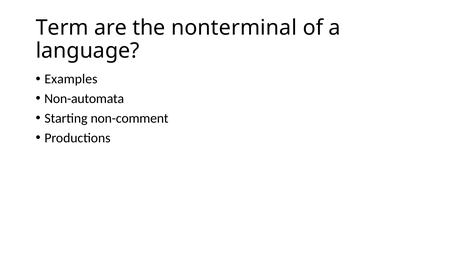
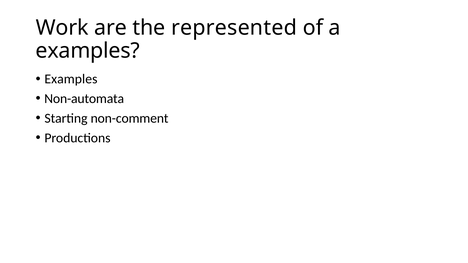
Term: Term -> Work
nonterminal: nonterminal -> represented
language at (88, 51): language -> examples
